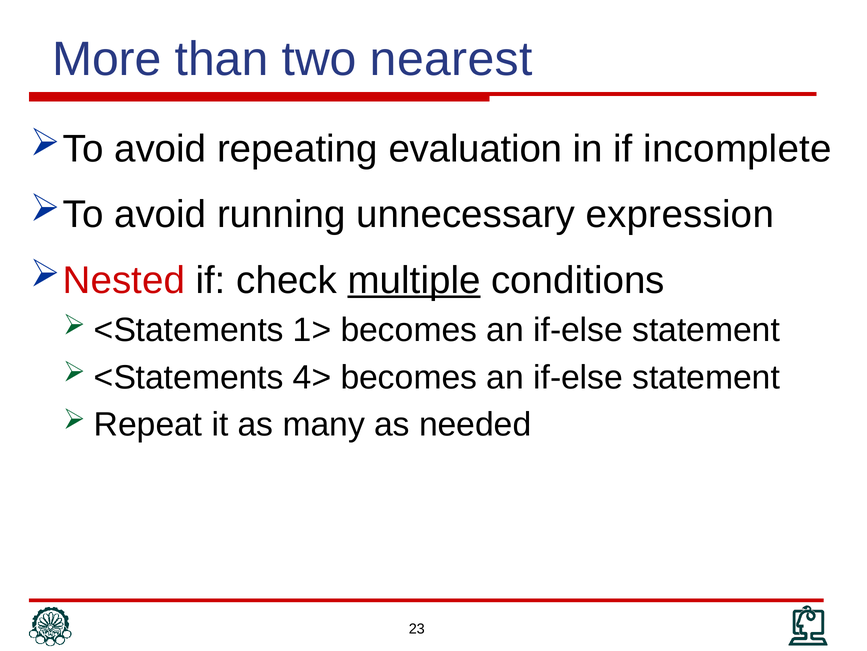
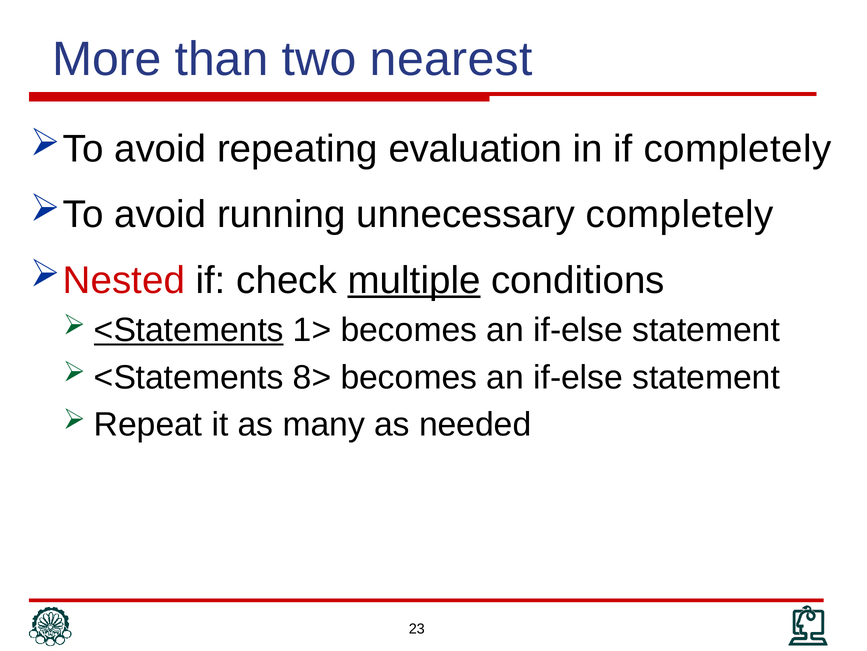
if incomplete: incomplete -> completely
unnecessary expression: expression -> completely
<Statements at (189, 330) underline: none -> present
4>: 4> -> 8>
